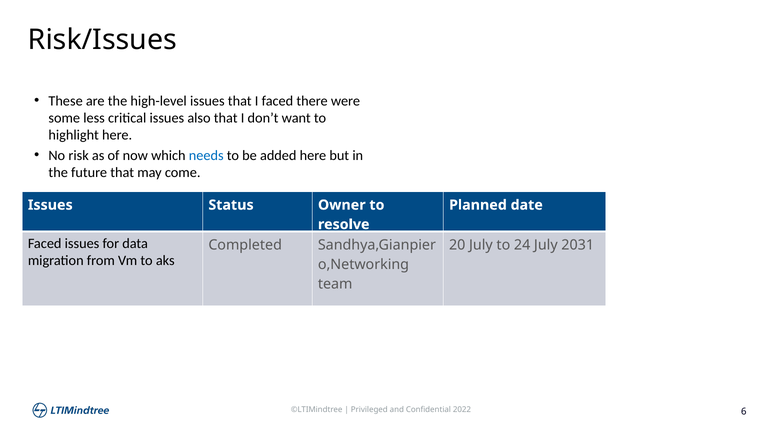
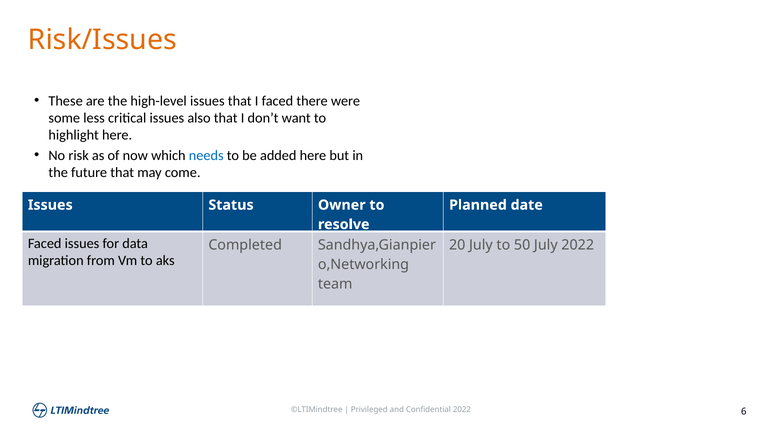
Risk/Issues colour: black -> orange
24: 24 -> 50
July 2031: 2031 -> 2022
